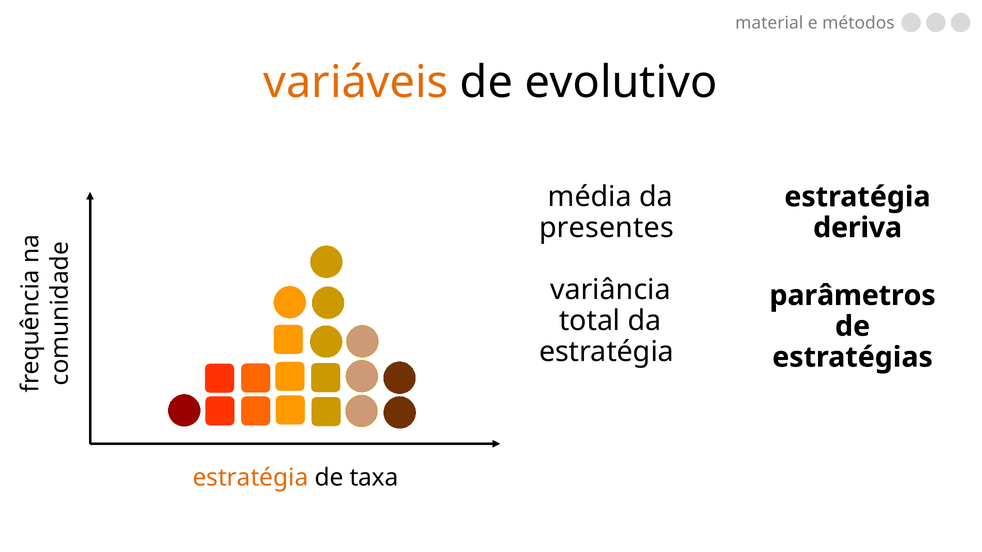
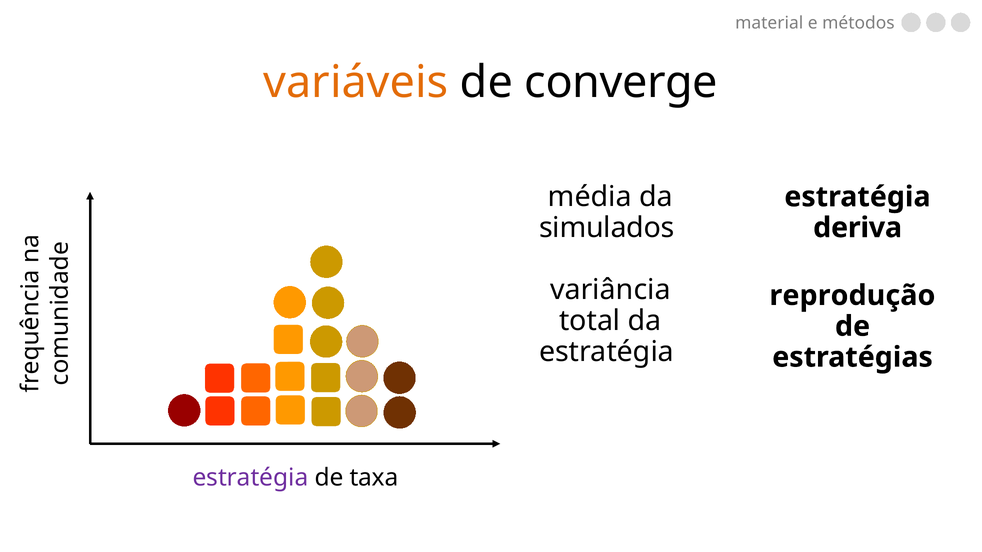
evolutivo: evolutivo -> converge
presentes: presentes -> simulados
parâmetros: parâmetros -> reprodução
estratégia at (250, 478) colour: orange -> purple
